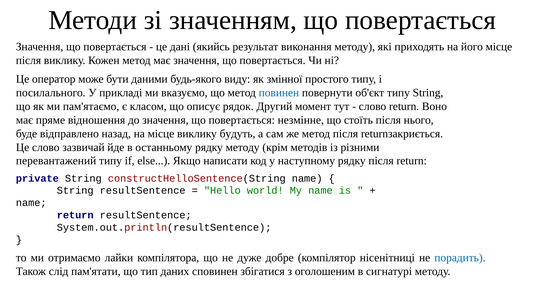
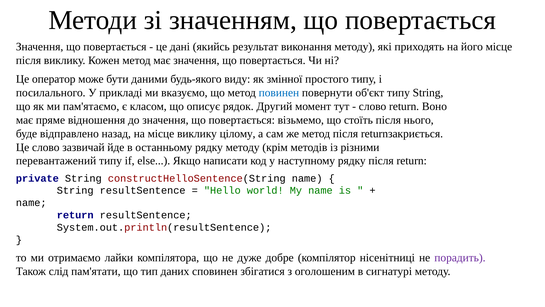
незмінне: незмінне -> візьмемо
будуть: будуть -> цілому
порадить colour: blue -> purple
